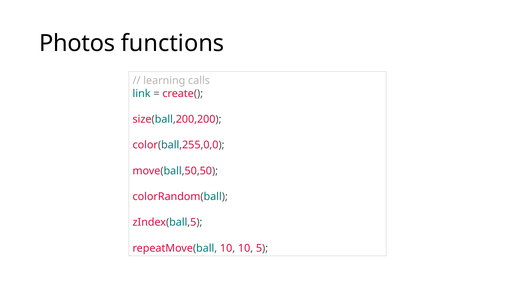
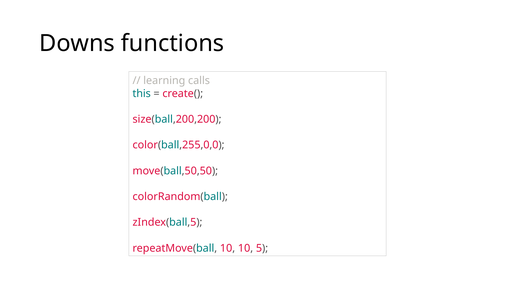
Photos: Photos -> Downs
link: link -> this
